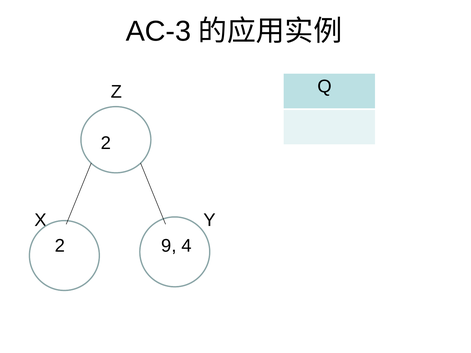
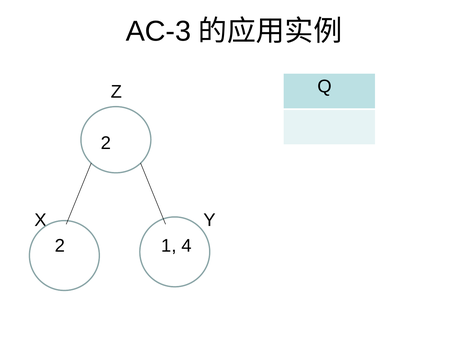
9: 9 -> 1
